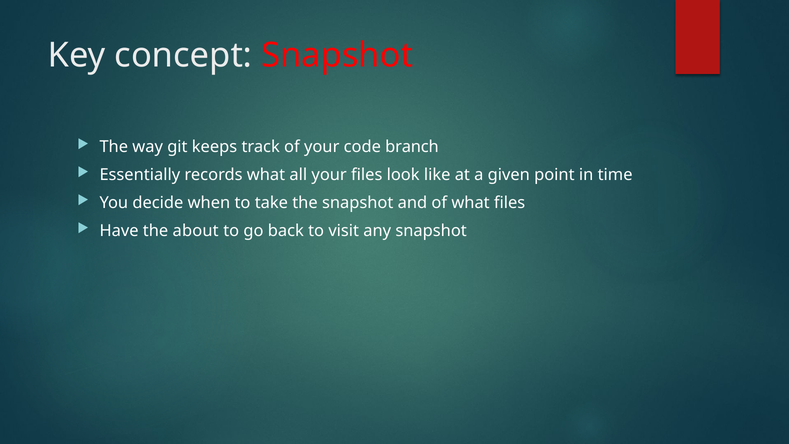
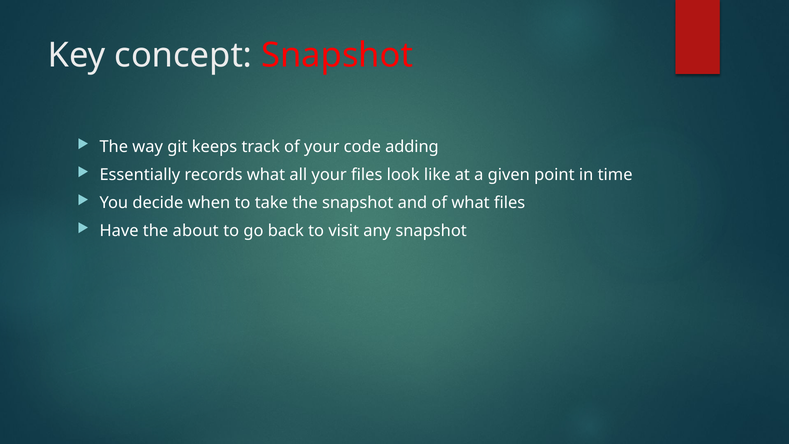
branch: branch -> adding
